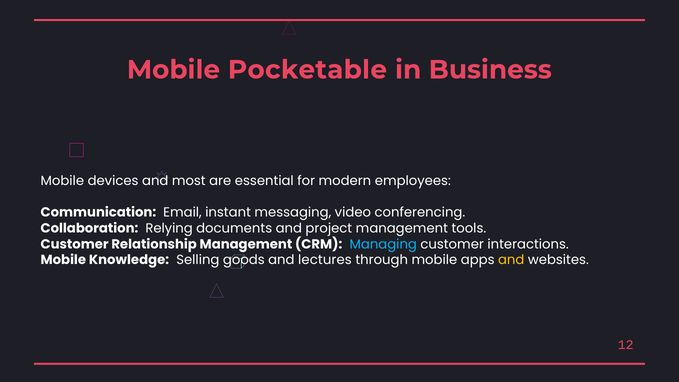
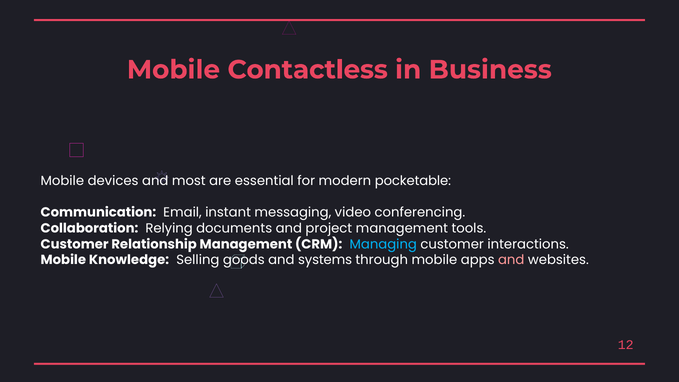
Pocketable: Pocketable -> Contactless
employees: employees -> pocketable
lectures: lectures -> systems
and at (511, 260) colour: yellow -> pink
